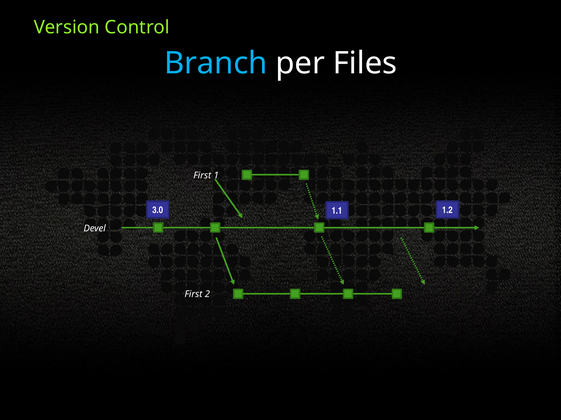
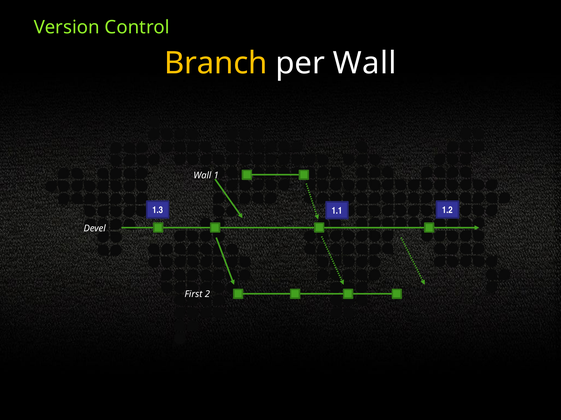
Branch colour: light blue -> yellow
per Files: Files -> Wall
First at (202, 176): First -> Wall
3.0: 3.0 -> 1.3
